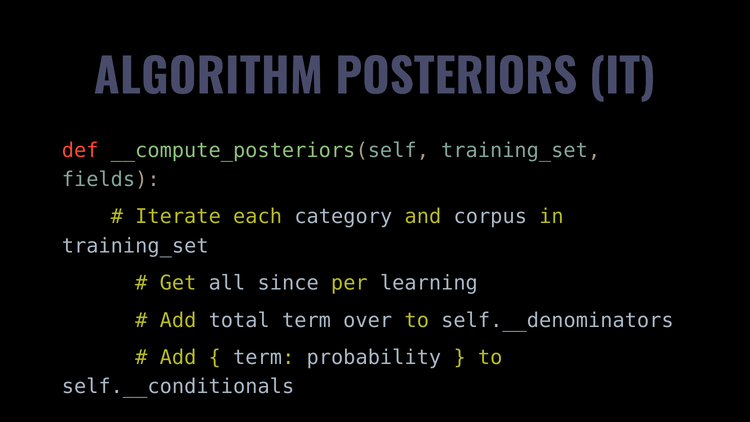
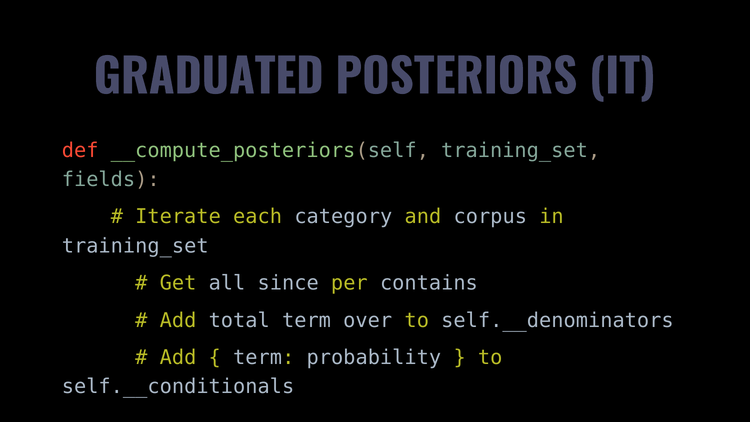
ALGORITHM: ALGORITHM -> GRADUATED
learning: learning -> contains
